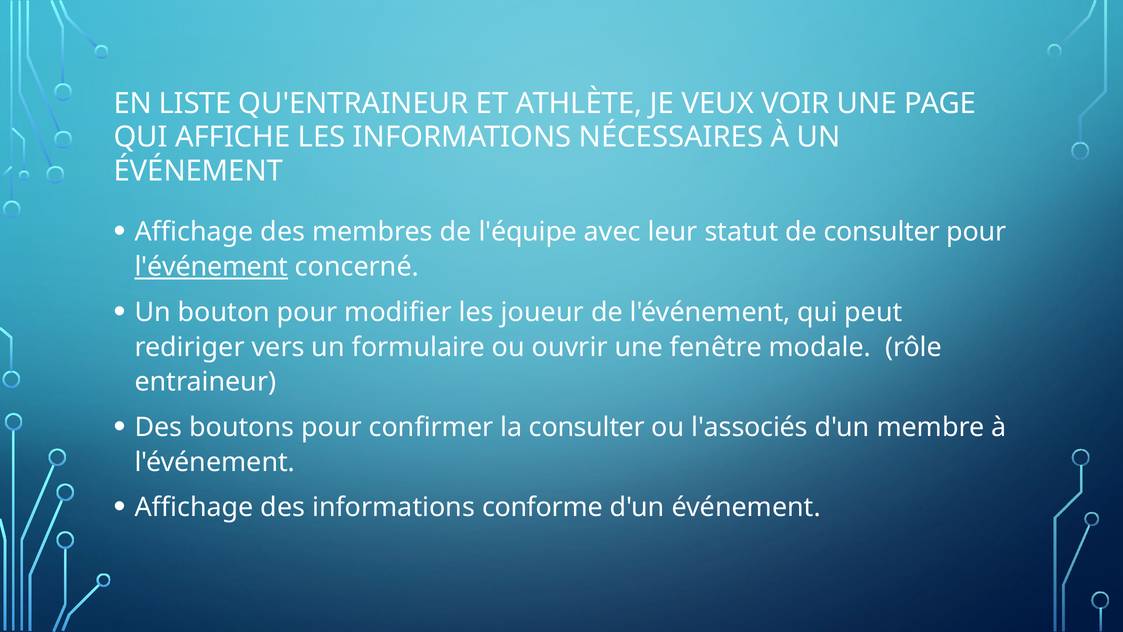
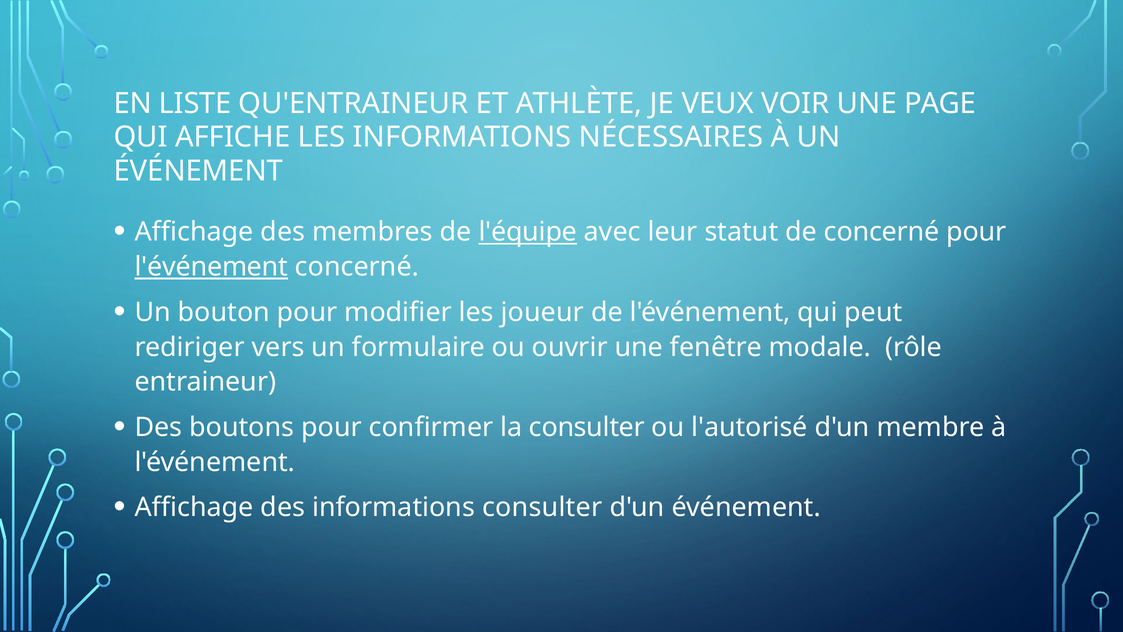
l'équipe underline: none -> present
de consulter: consulter -> concerné
l'associés: l'associés -> l'autorisé
informations conforme: conforme -> consulter
